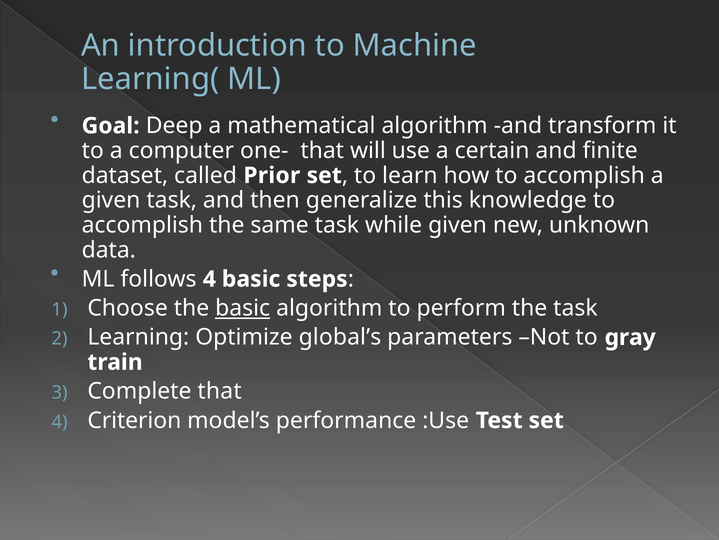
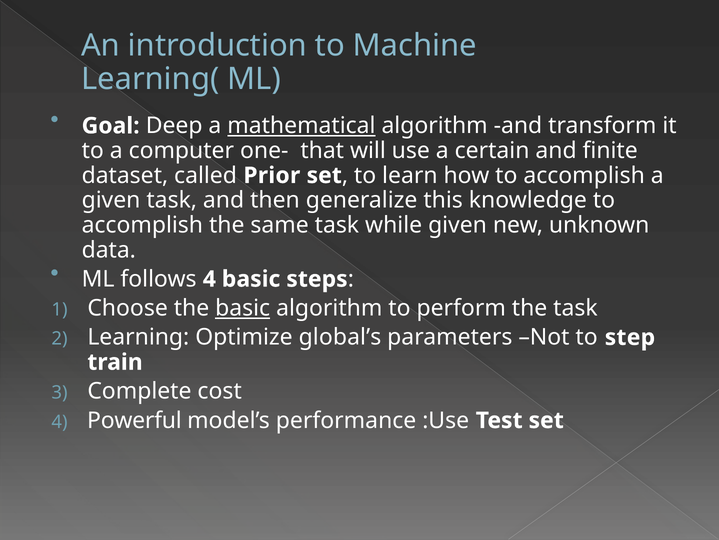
mathematical underline: none -> present
gray: gray -> step
Complete that: that -> cost
Criterion: Criterion -> Powerful
